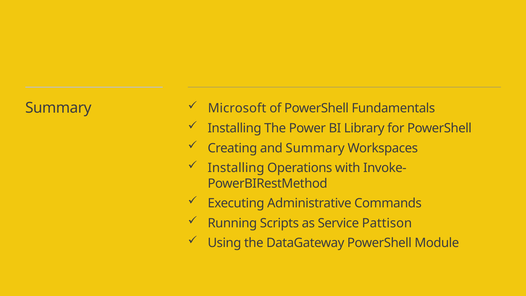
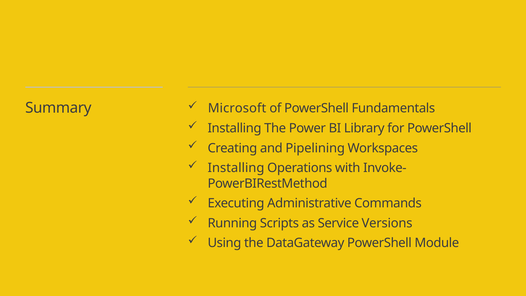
and Summary: Summary -> Pipelining
Pattison: Pattison -> Versions
